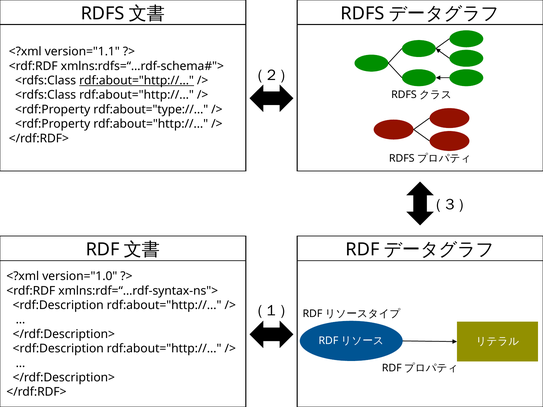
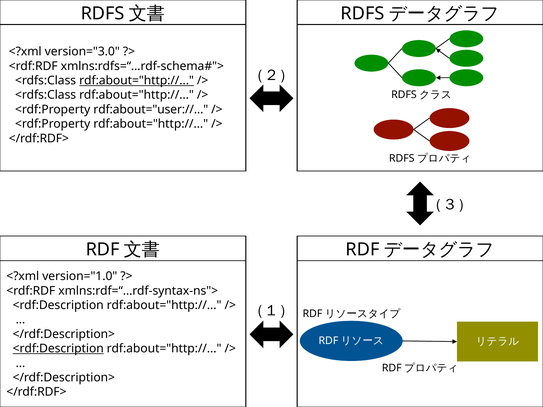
version="1.1: version="1.1 -> version="3.0
rdf:about="type://: rdf:about="type:// -> rdf:about="user://
<rdf:Description at (58, 349) underline: none -> present
